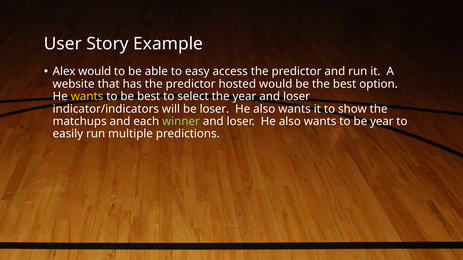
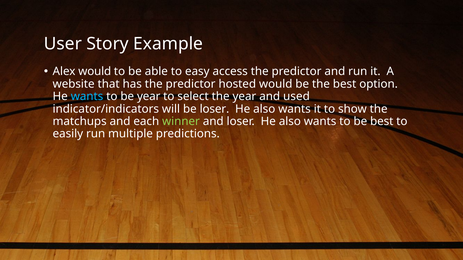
wants at (87, 97) colour: yellow -> light blue
be best: best -> year
year and loser: loser -> used
be year: year -> best
